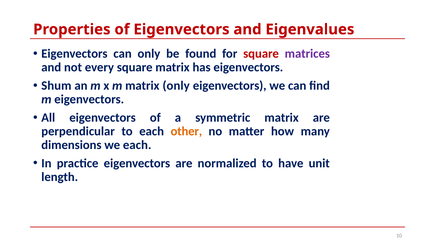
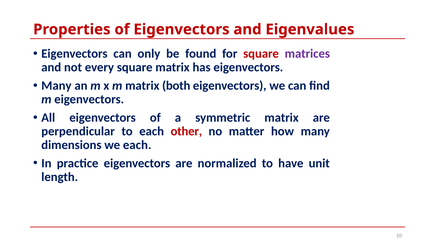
Shum at (56, 86): Shum -> Many
matrix only: only -> both
other colour: orange -> red
